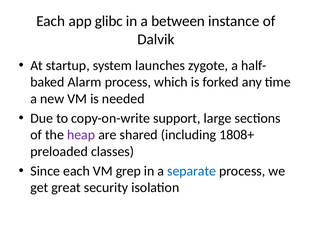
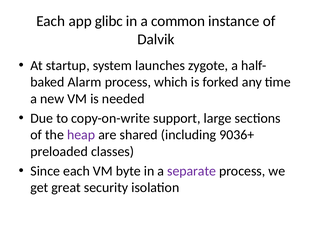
between: between -> common
1808+: 1808+ -> 9036+
grep: grep -> byte
separate colour: blue -> purple
